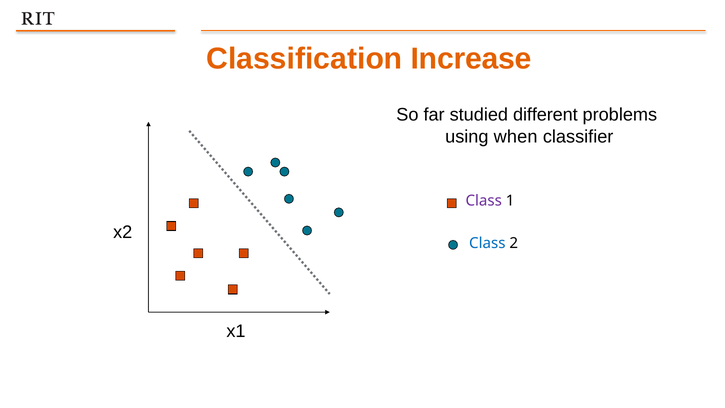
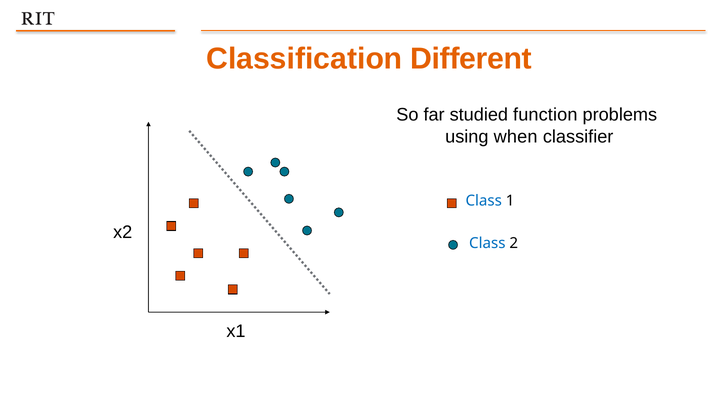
Increase: Increase -> Different
different: different -> function
Class at (484, 201) colour: purple -> blue
